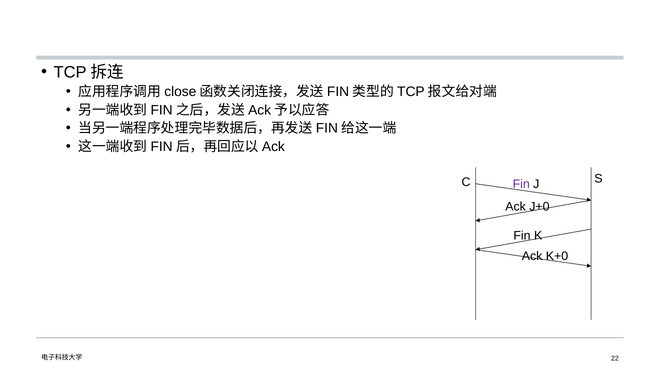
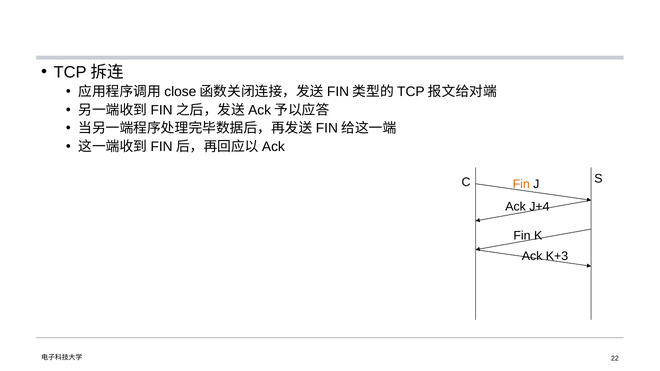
Fin at (521, 184) colour: purple -> orange
J+0: J+0 -> J+4
K+0: K+0 -> K+3
